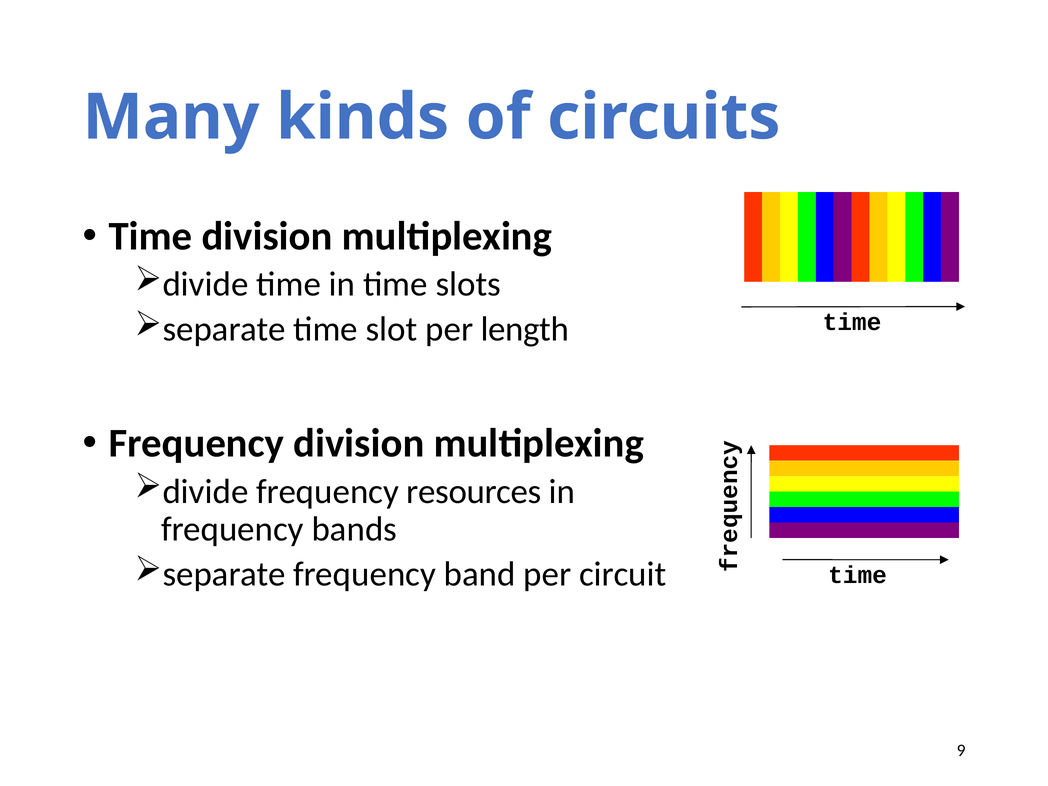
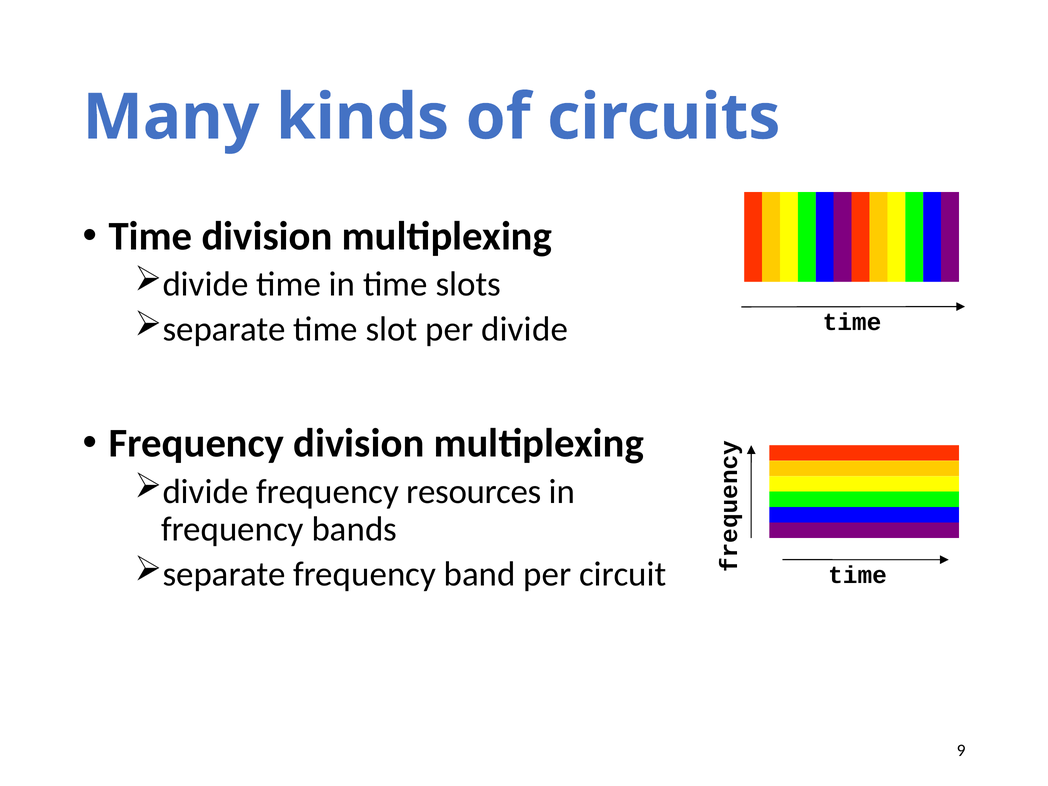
per length: length -> divide
